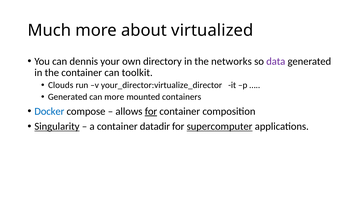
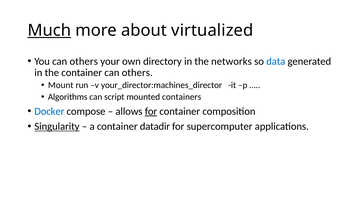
Much underline: none -> present
You can dennis: dennis -> others
data colour: purple -> blue
container can toolkit: toolkit -> others
Clouds: Clouds -> Mount
your_director:virtualize_director: your_director:virtualize_director -> your_director:machines_director
Generated at (68, 97): Generated -> Algorithms
can more: more -> script
supercomputer underline: present -> none
